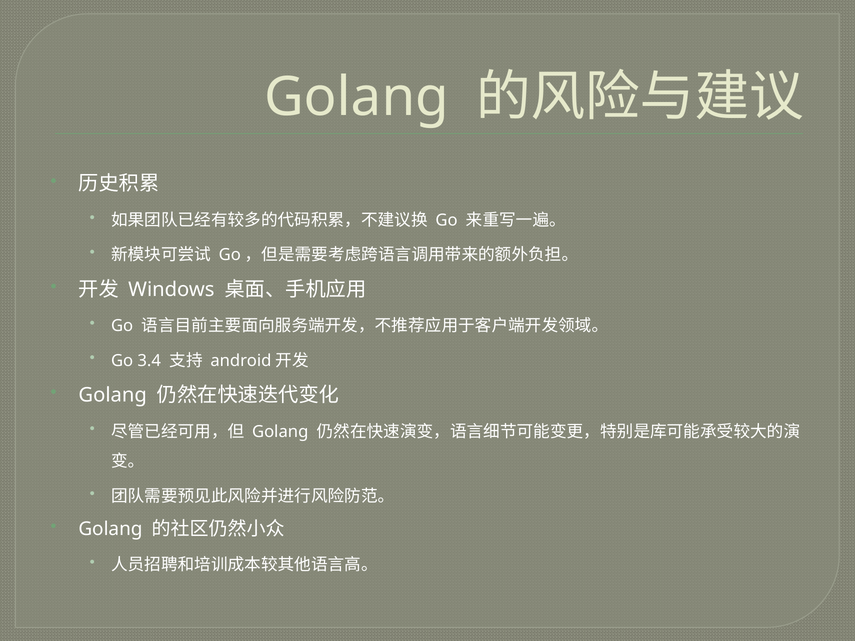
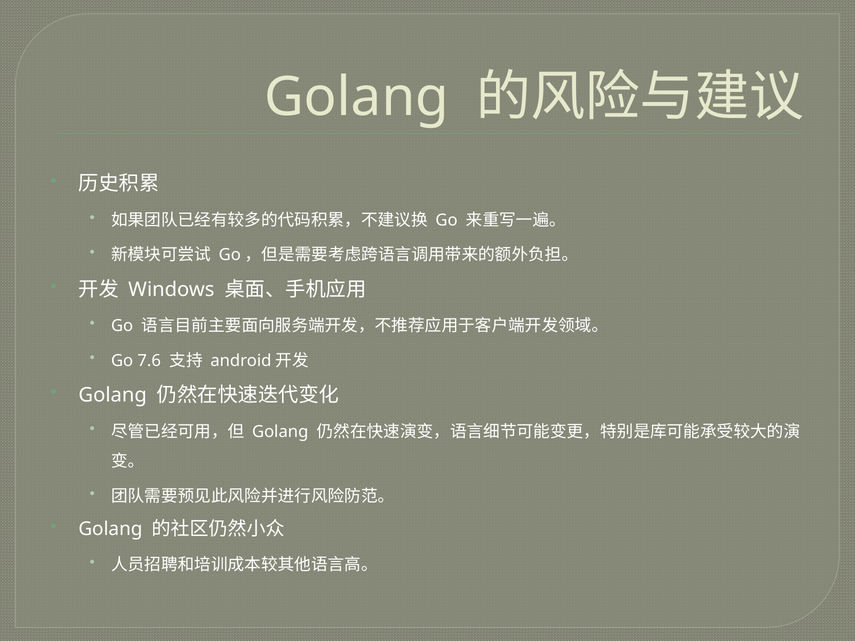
3.4: 3.4 -> 7.6
